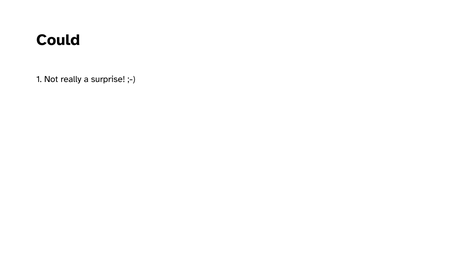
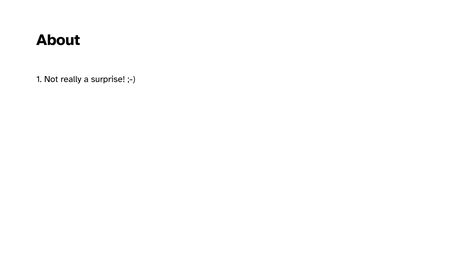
Could: Could -> About
